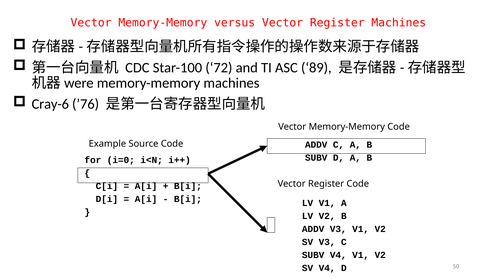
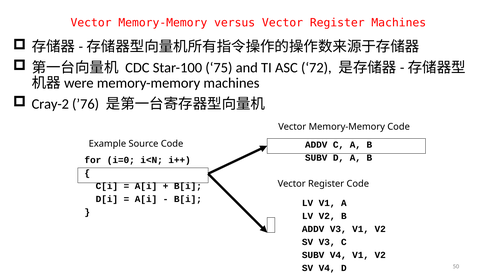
72: 72 -> 75
89: 89 -> 72
Cray-6: Cray-6 -> Cray-2
